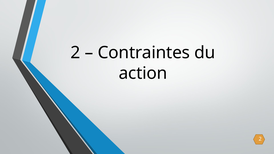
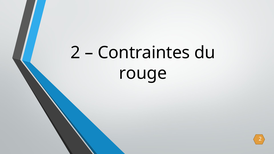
action: action -> rouge
